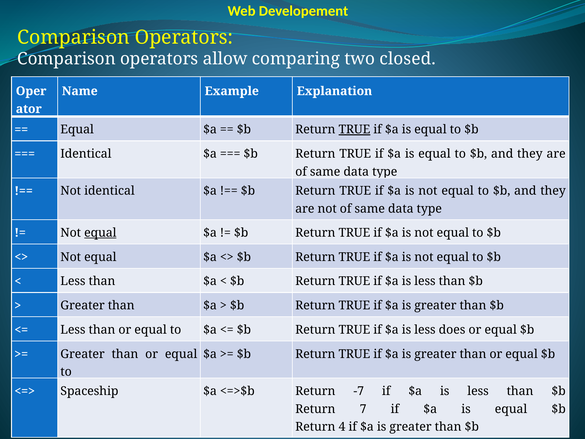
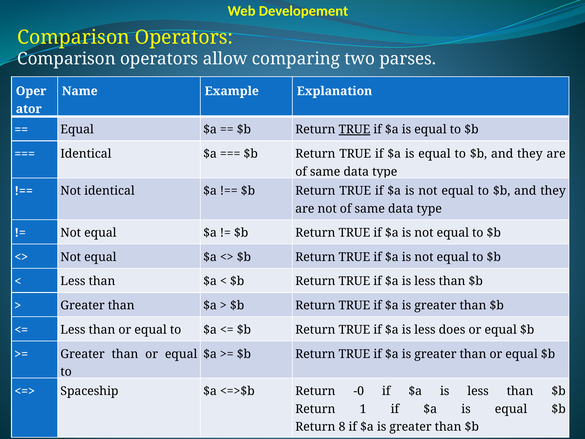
closed: closed -> parses
equal at (100, 233) underline: present -> none
-7: -7 -> -0
7: 7 -> 1
4: 4 -> 8
